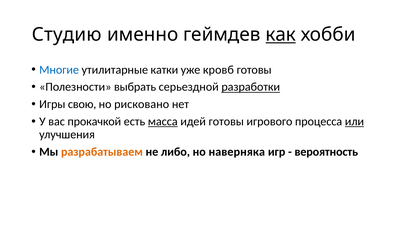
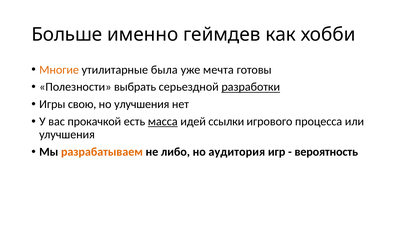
Студию: Студию -> Больше
как underline: present -> none
Многие colour: blue -> orange
катки: катки -> была
кровб: кровб -> мечта
но рисковано: рисковано -> улучшения
идей готовы: готовы -> ссылки
или underline: present -> none
наверняка: наверняка -> аудитория
